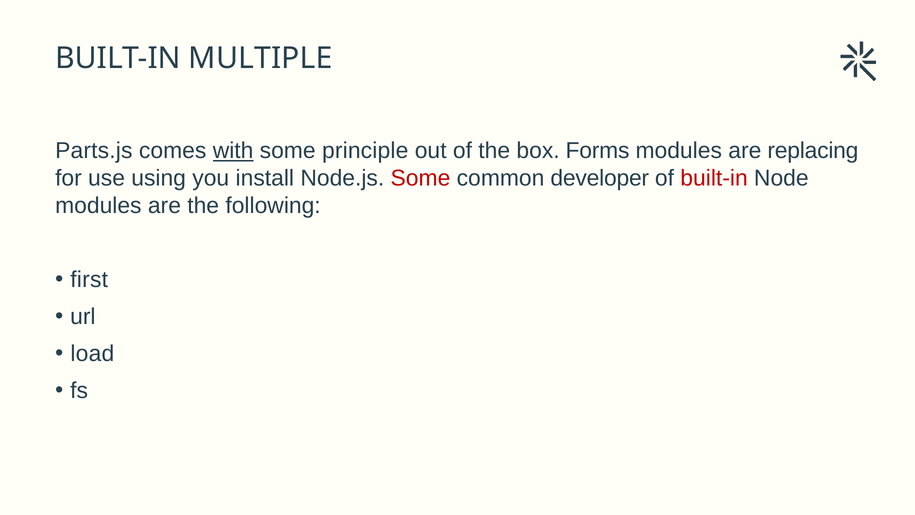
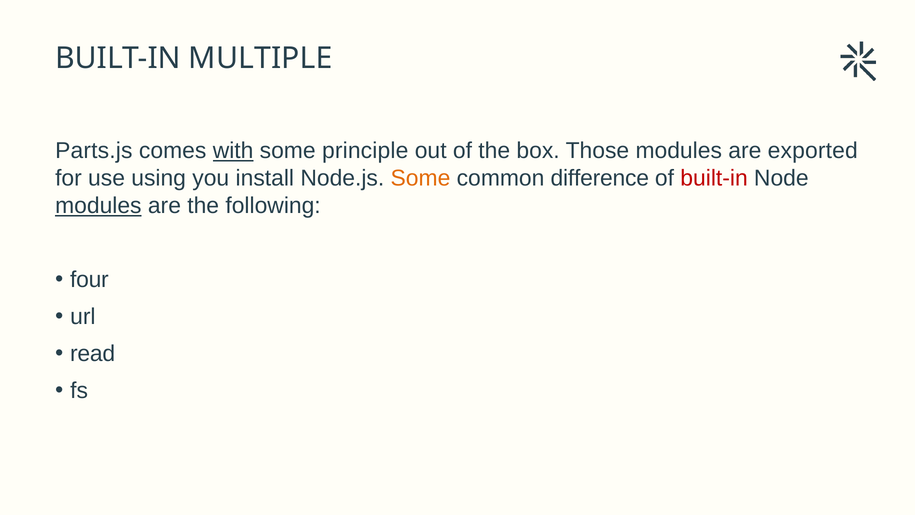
Forms: Forms -> Those
replacing: replacing -> exported
Some at (420, 178) colour: red -> orange
developer: developer -> difference
modules at (98, 206) underline: none -> present
first: first -> four
load: load -> read
